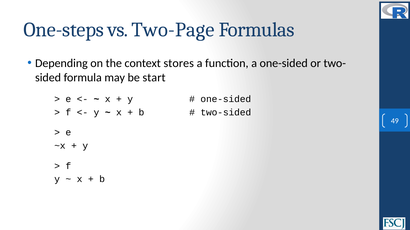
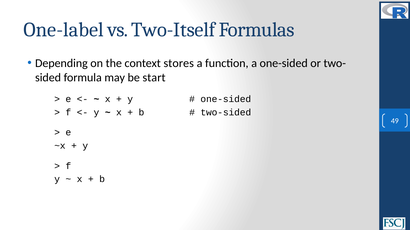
One-steps: One-steps -> One-label
Two-Page: Two-Page -> Two-Itself
